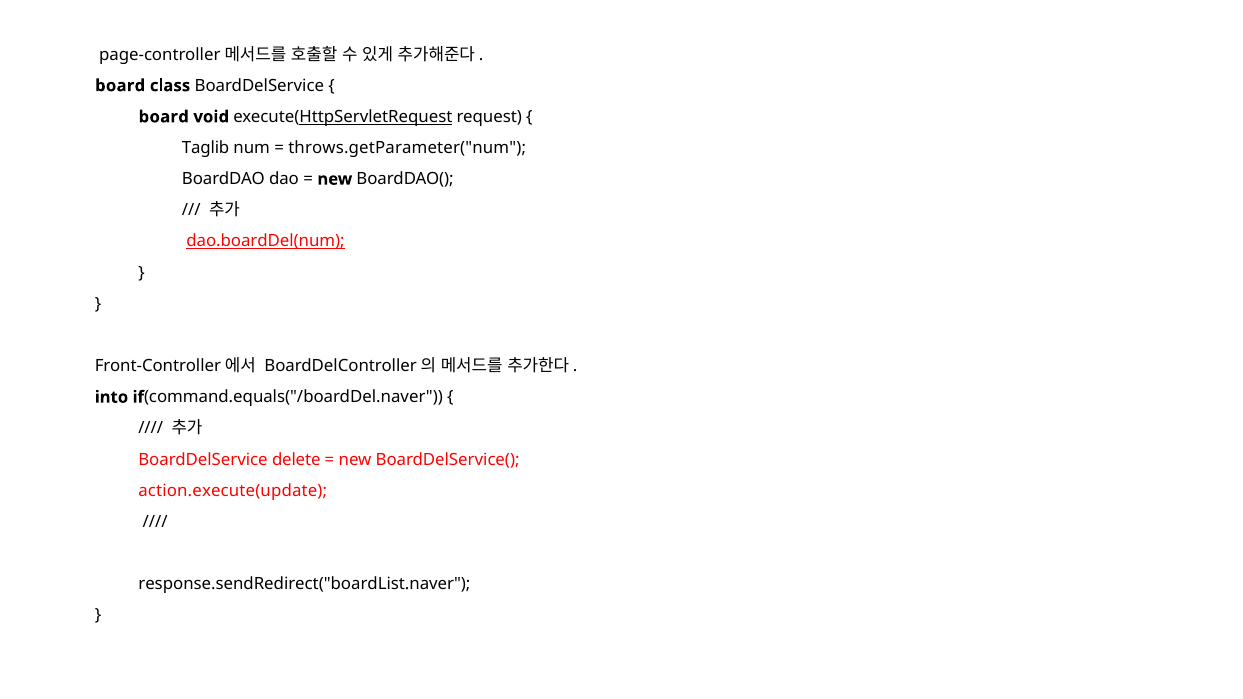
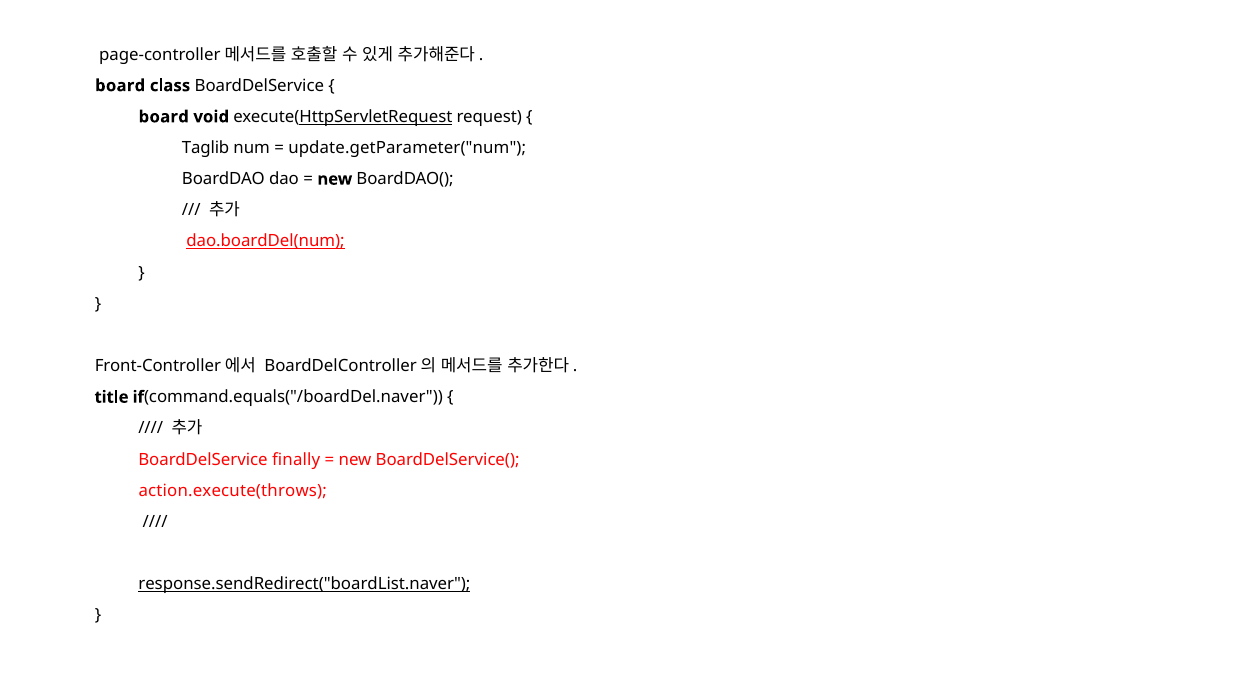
throws.getParameter("num: throws.getParameter("num -> update.getParameter("num
into: into -> title
delete: delete -> finally
action.execute(update: action.execute(update -> action.execute(throws
response.sendRedirect("boardList.naver underline: none -> present
